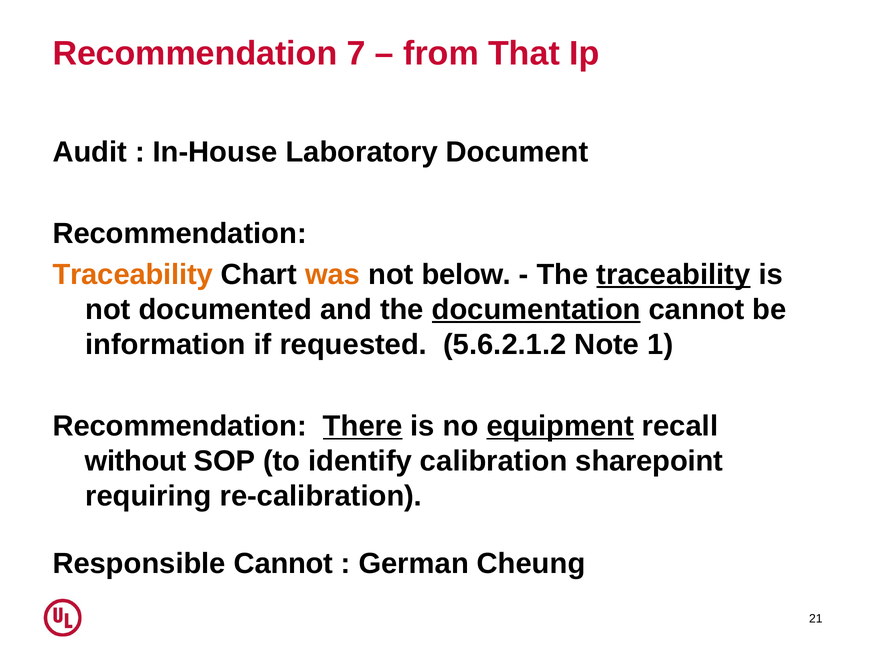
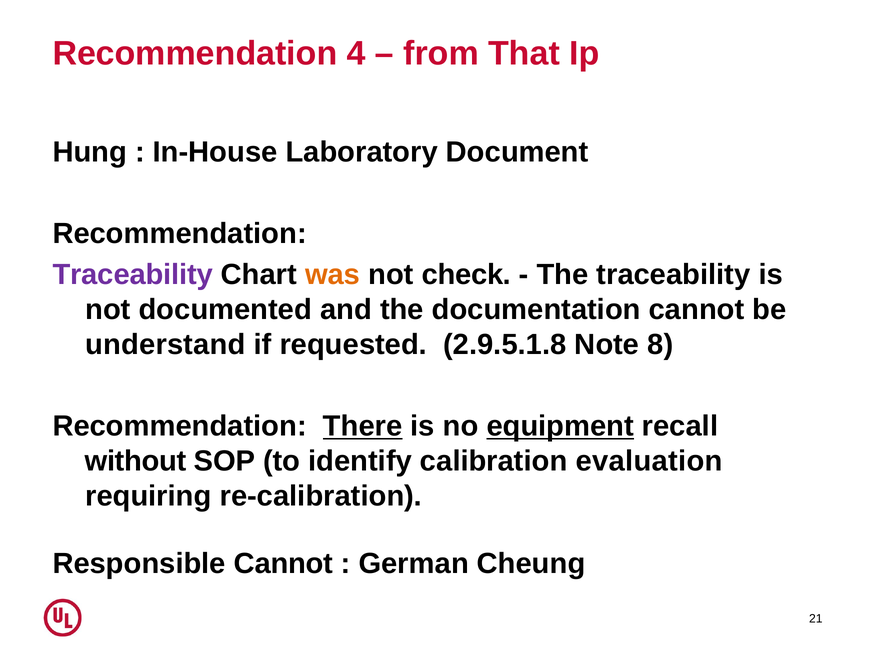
7: 7 -> 4
Audit: Audit -> Hung
Traceability at (133, 275) colour: orange -> purple
below: below -> check
traceability at (673, 275) underline: present -> none
documentation underline: present -> none
information: information -> understand
5.6.2.1.2: 5.6.2.1.2 -> 2.9.5.1.8
1: 1 -> 8
sharepoint: sharepoint -> evaluation
